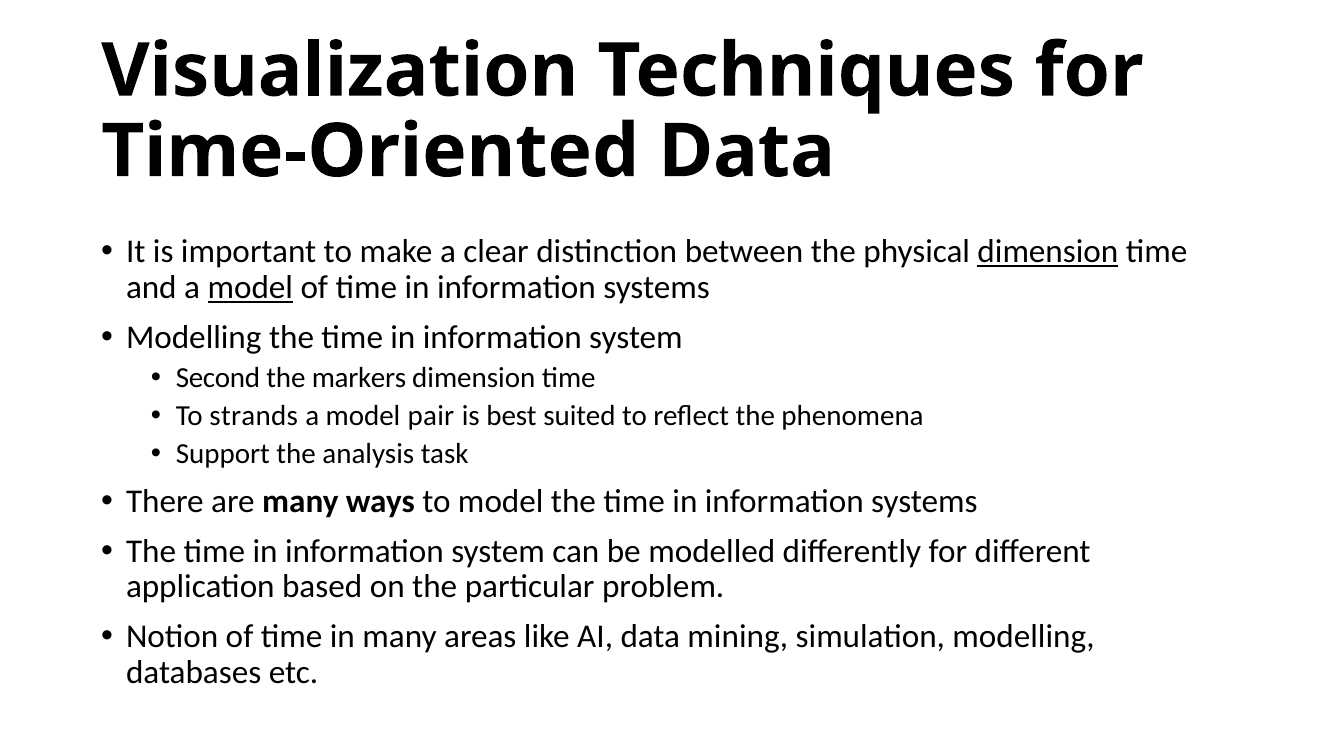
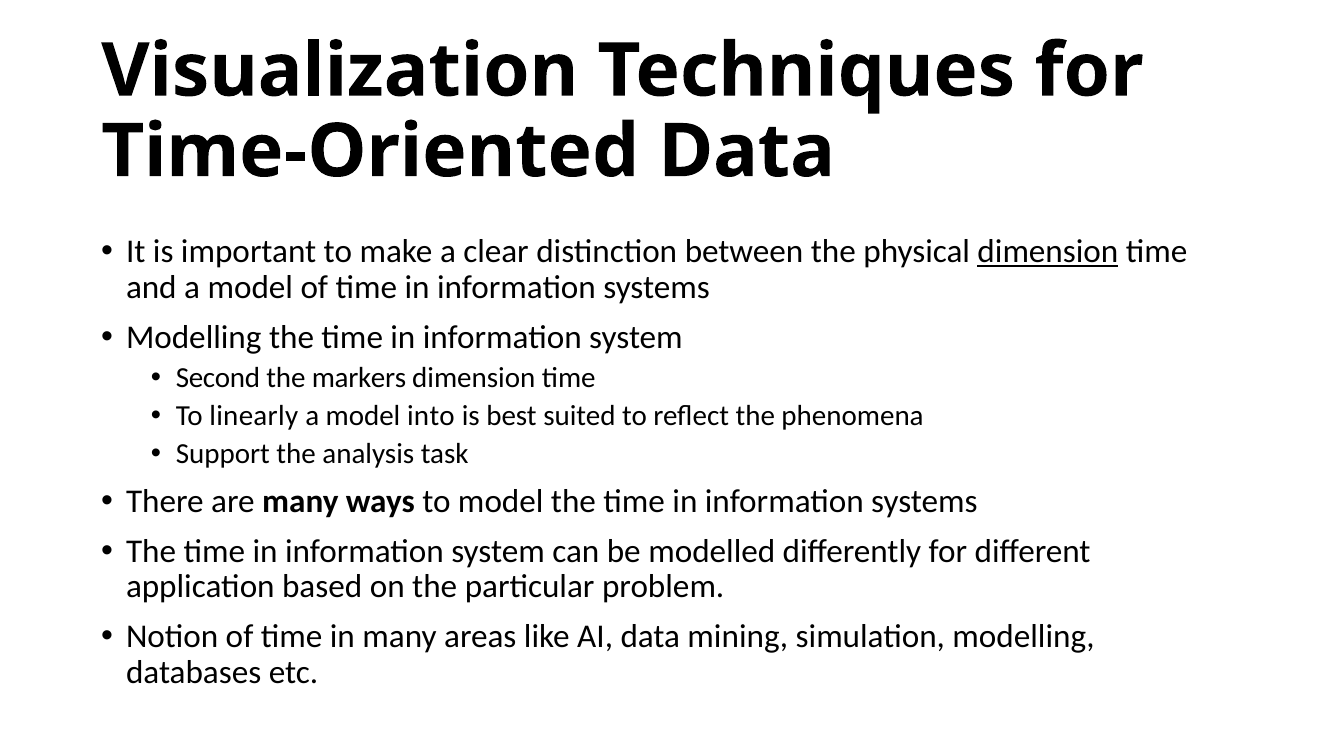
model at (250, 288) underline: present -> none
strands: strands -> linearly
pair: pair -> into
